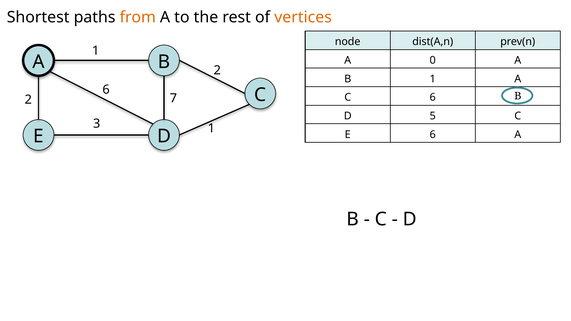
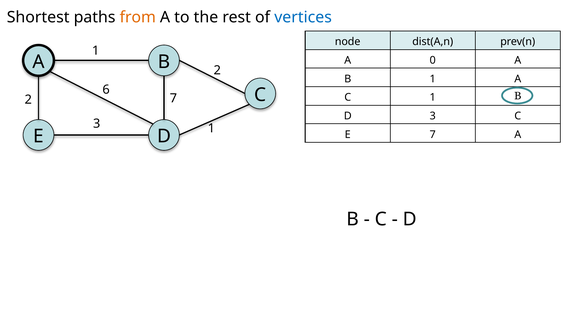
vertices colour: orange -> blue
C 6: 6 -> 1
D 5: 5 -> 3
E 6: 6 -> 7
